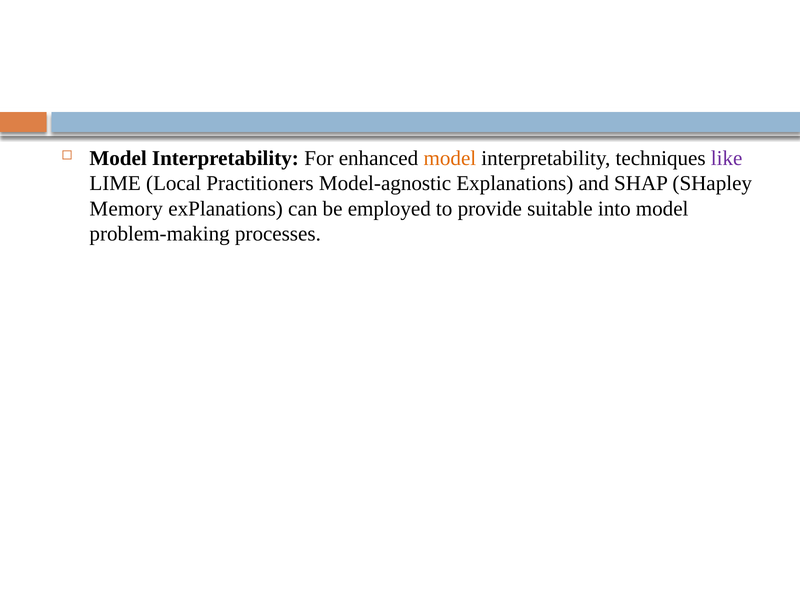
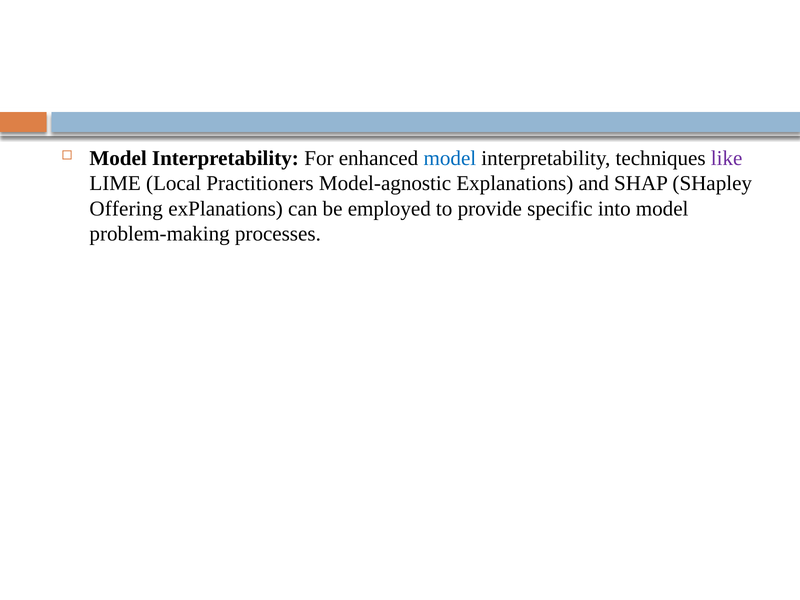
model at (450, 158) colour: orange -> blue
Memory: Memory -> Offering
suitable: suitable -> specific
